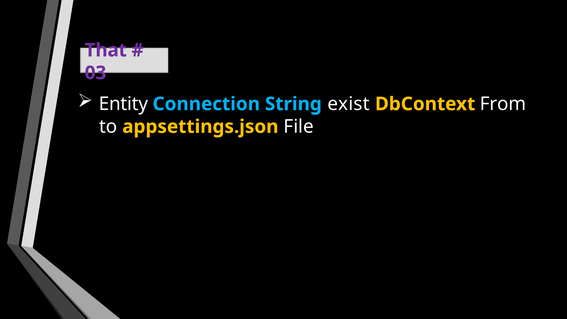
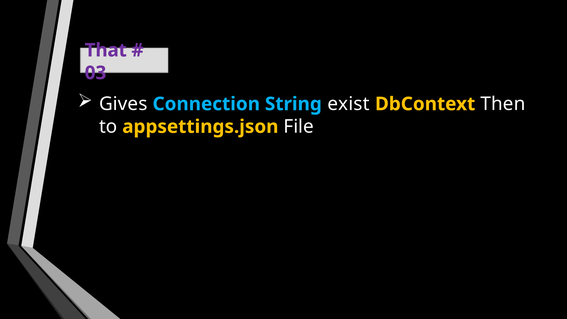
Entity: Entity -> Gives
From: From -> Then
